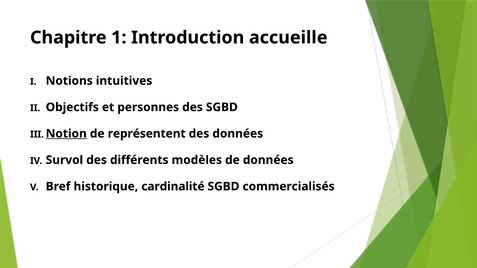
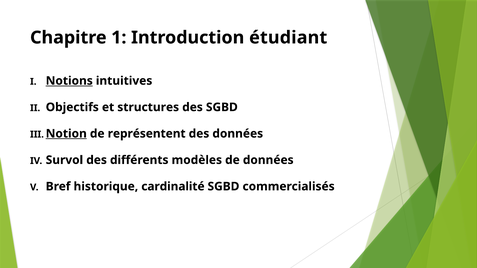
accueille: accueille -> étudiant
Notions underline: none -> present
personnes: personnes -> structures
